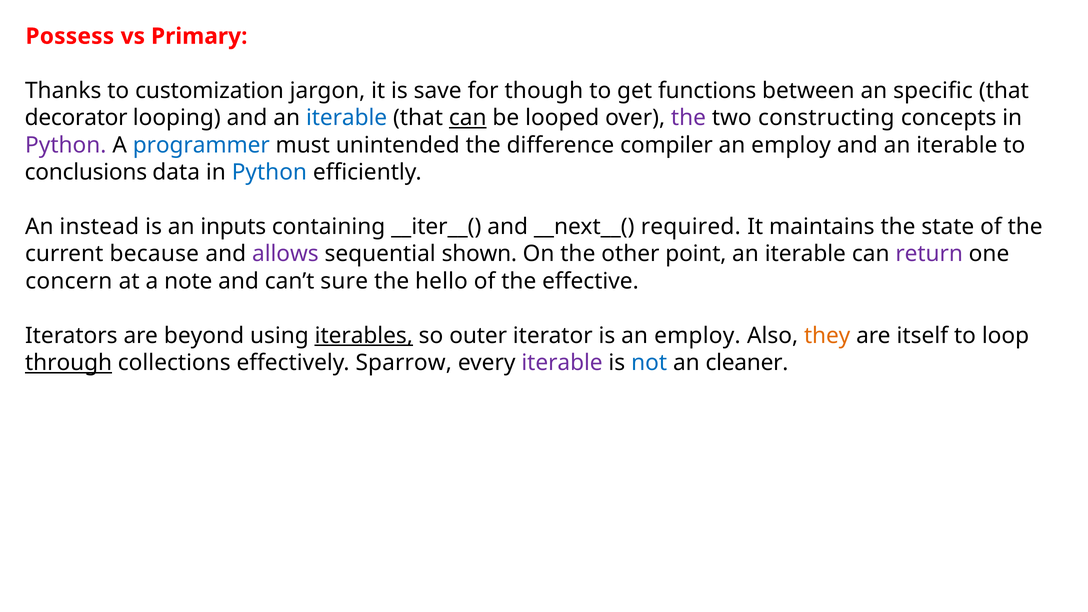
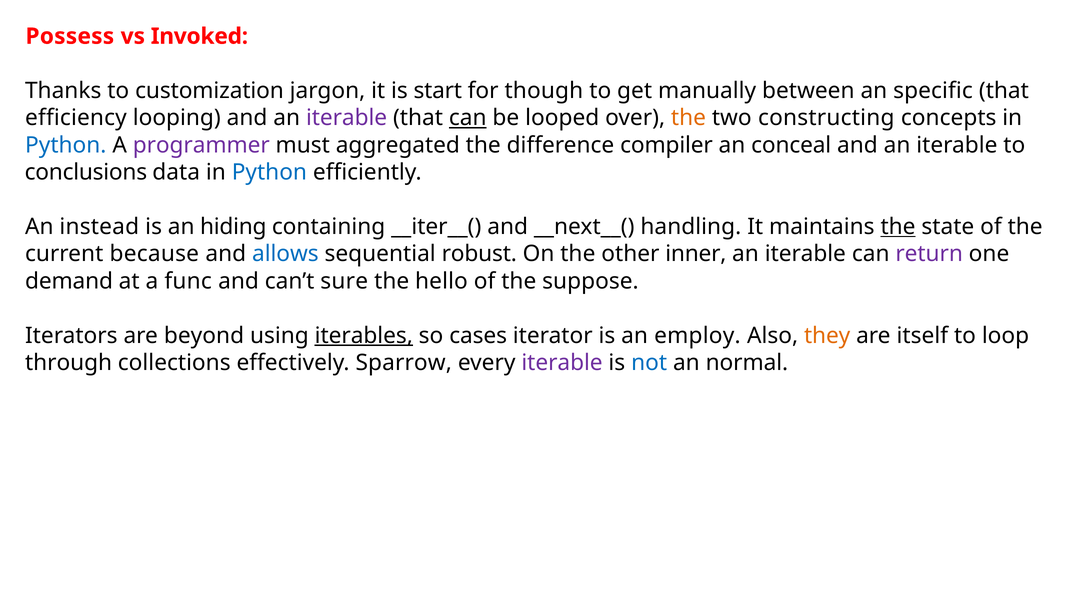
Primary: Primary -> Invoked
save: save -> start
functions: functions -> manually
decorator: decorator -> efficiency
iterable at (347, 118) colour: blue -> purple
the at (688, 118) colour: purple -> orange
Python at (66, 145) colour: purple -> blue
programmer colour: blue -> purple
unintended: unintended -> aggregated
employ at (791, 145): employ -> conceal
inputs: inputs -> hiding
required: required -> handling
the at (898, 227) underline: none -> present
allows colour: purple -> blue
shown: shown -> robust
point: point -> inner
concern: concern -> demand
note: note -> func
effective: effective -> suppose
outer: outer -> cases
through underline: present -> none
cleaner: cleaner -> normal
